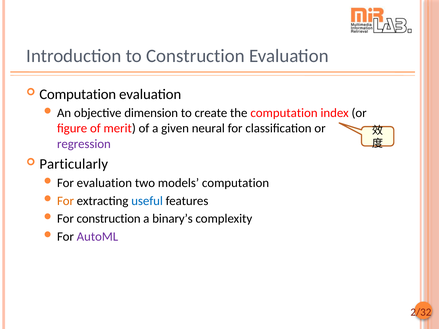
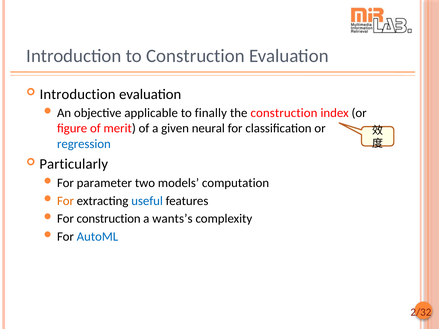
Computation at (78, 94): Computation -> Introduction
dimension: dimension -> applicable
create: create -> finally
the computation: computation -> construction
regression colour: purple -> blue
For evaluation: evaluation -> parameter
binary’s: binary’s -> wants’s
AutoML colour: purple -> blue
